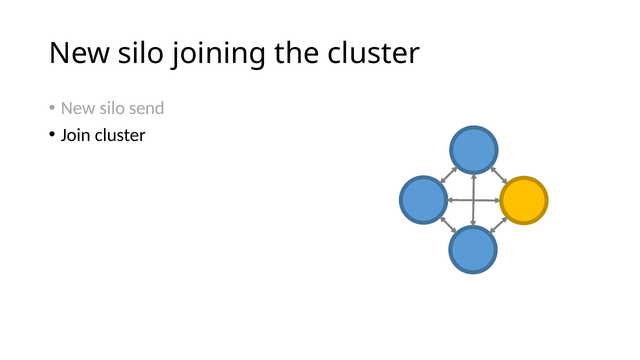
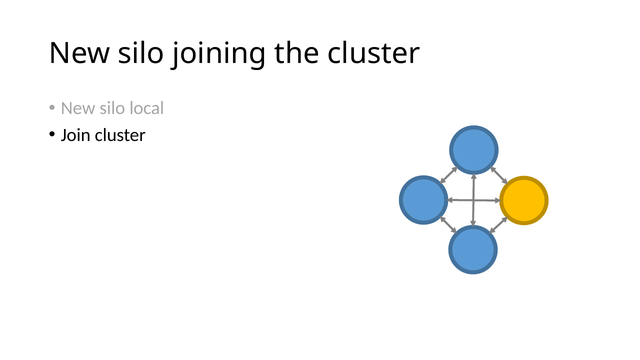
send: send -> local
